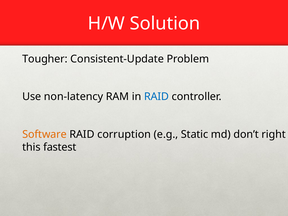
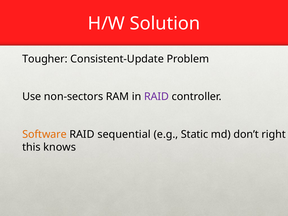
non-latency: non-latency -> non-sectors
RAID at (156, 97) colour: blue -> purple
corruption: corruption -> sequential
fastest: fastest -> knows
